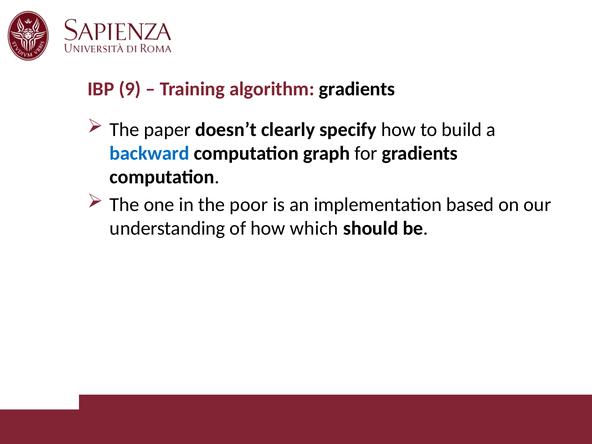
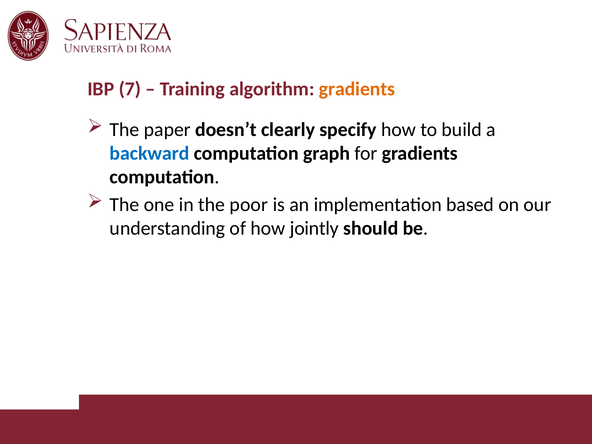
9: 9 -> 7
gradients at (357, 89) colour: black -> orange
which: which -> jointly
